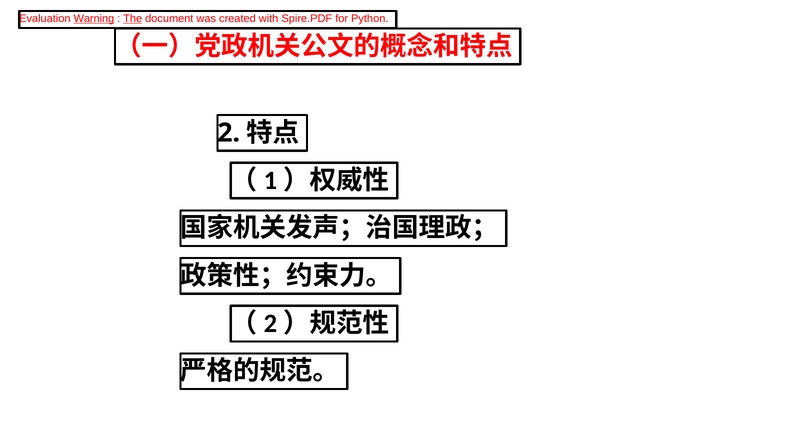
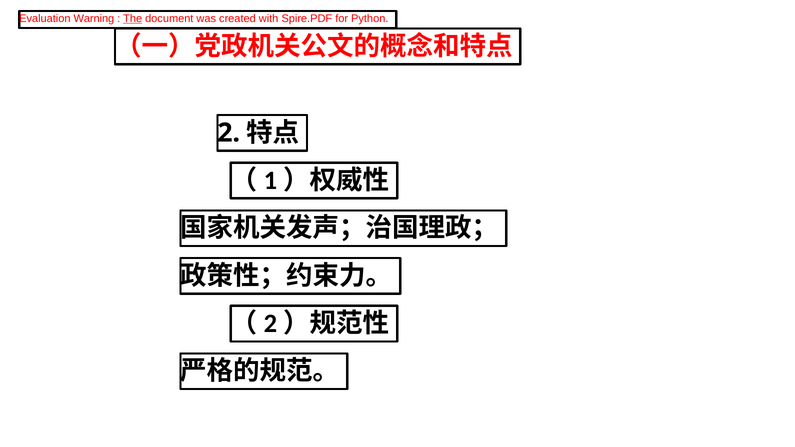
Warning underline: present -> none
